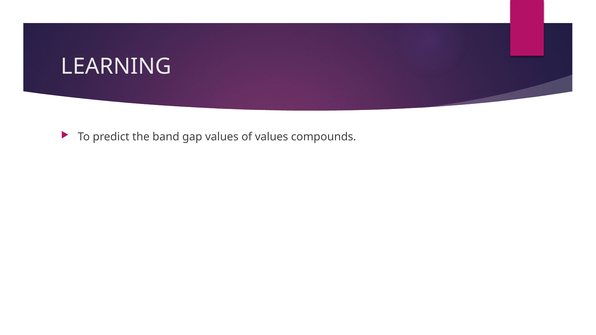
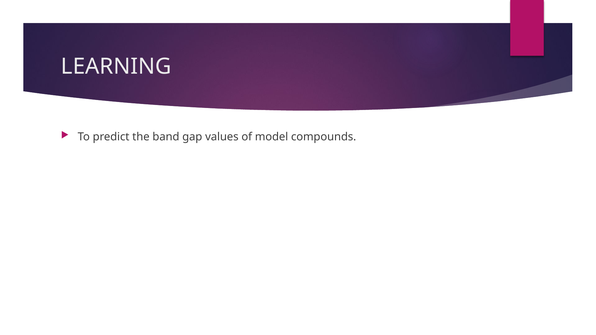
of values: values -> model
